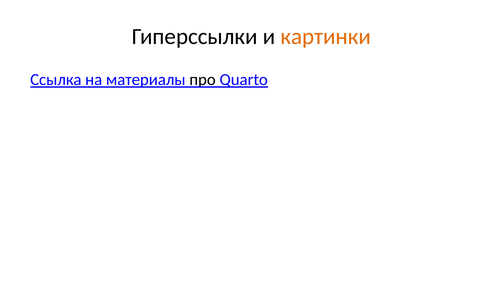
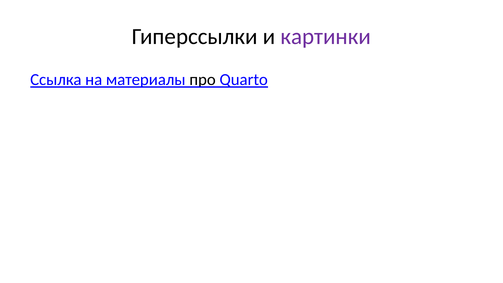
картинки colour: orange -> purple
